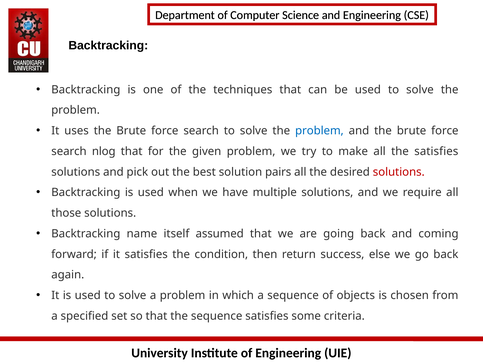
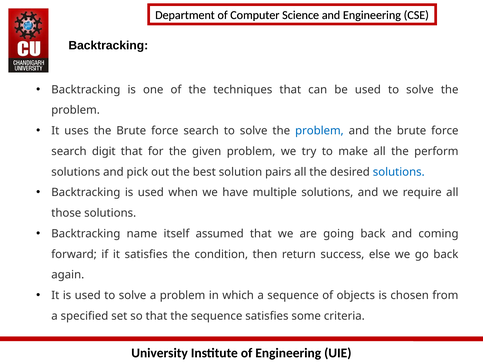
nlog: nlog -> digit
the satisfies: satisfies -> perform
solutions at (399, 172) colour: red -> blue
